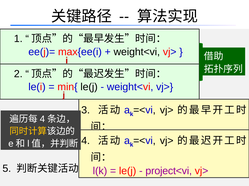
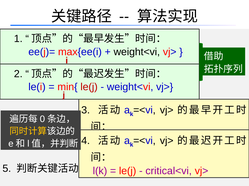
le(j at (89, 87) colour: black -> red
4 at (42, 120): 4 -> 0
project<vi: project<vi -> critical<vi
